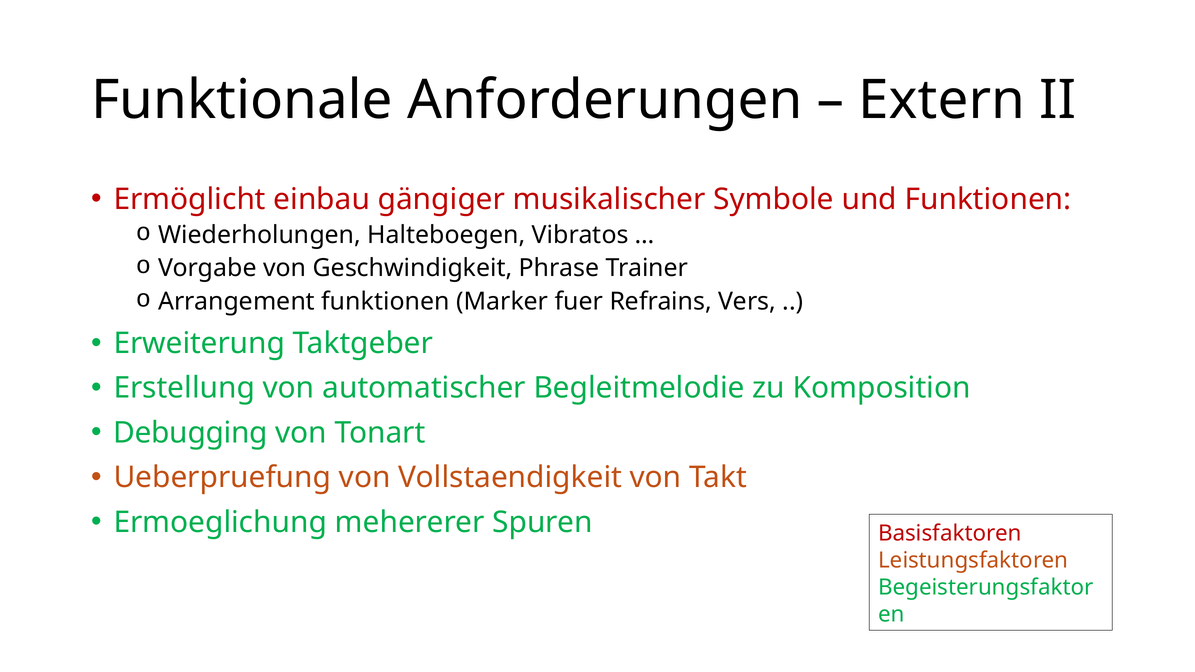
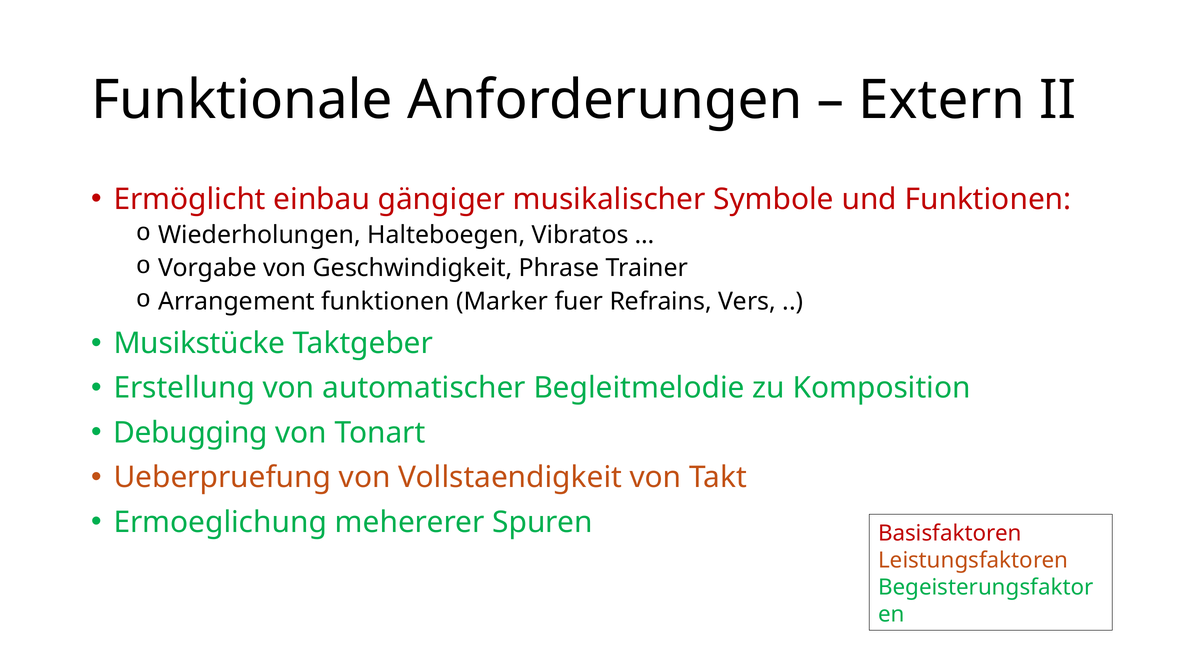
Erweiterung: Erweiterung -> Musikstücke
